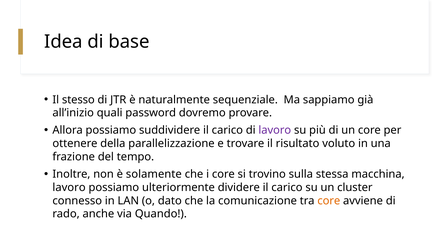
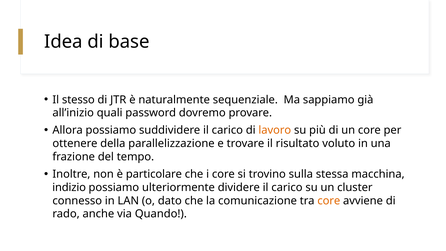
lavoro at (275, 130) colour: purple -> orange
solamente: solamente -> particolare
lavoro at (69, 187): lavoro -> indizio
